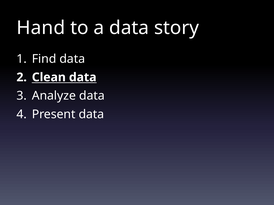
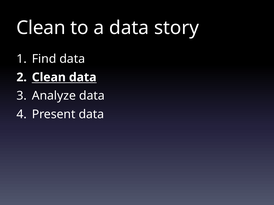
Hand at (41, 28): Hand -> Clean
